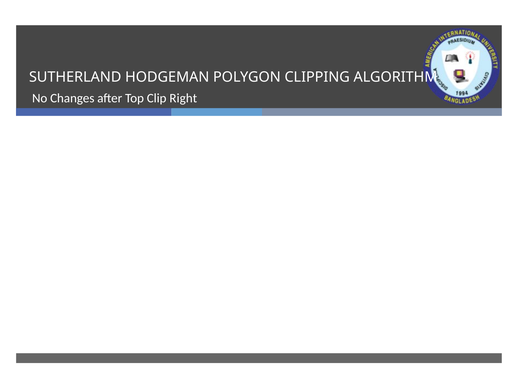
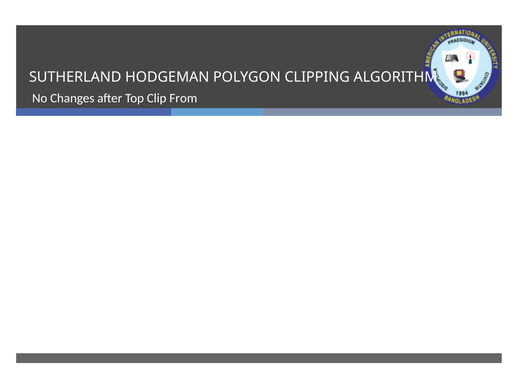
Right: Right -> From
